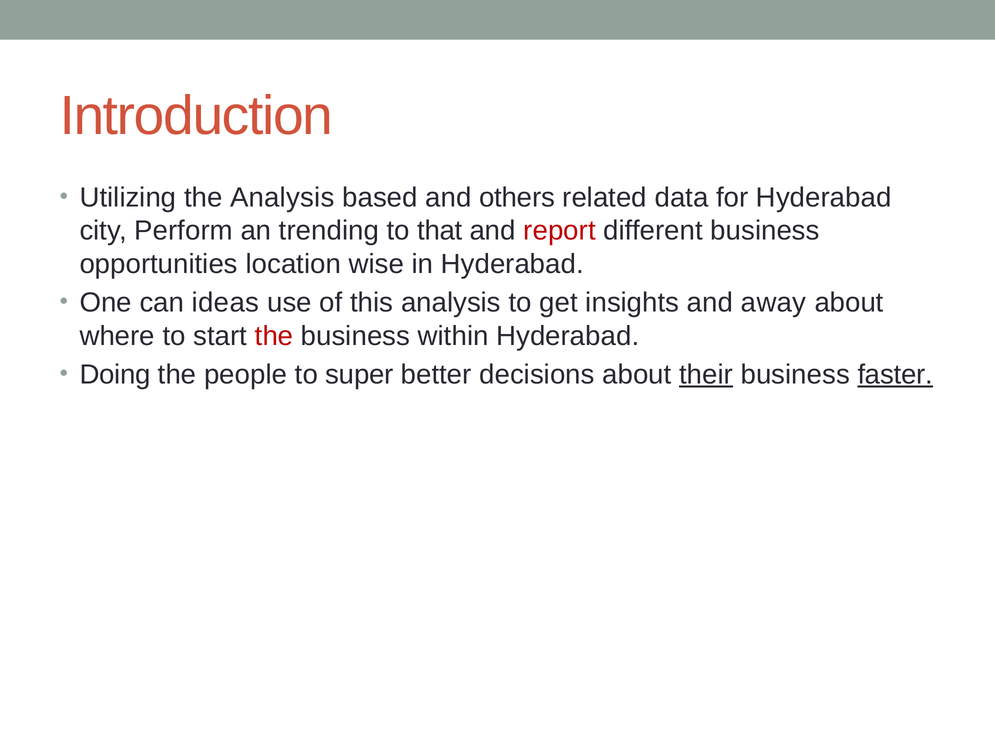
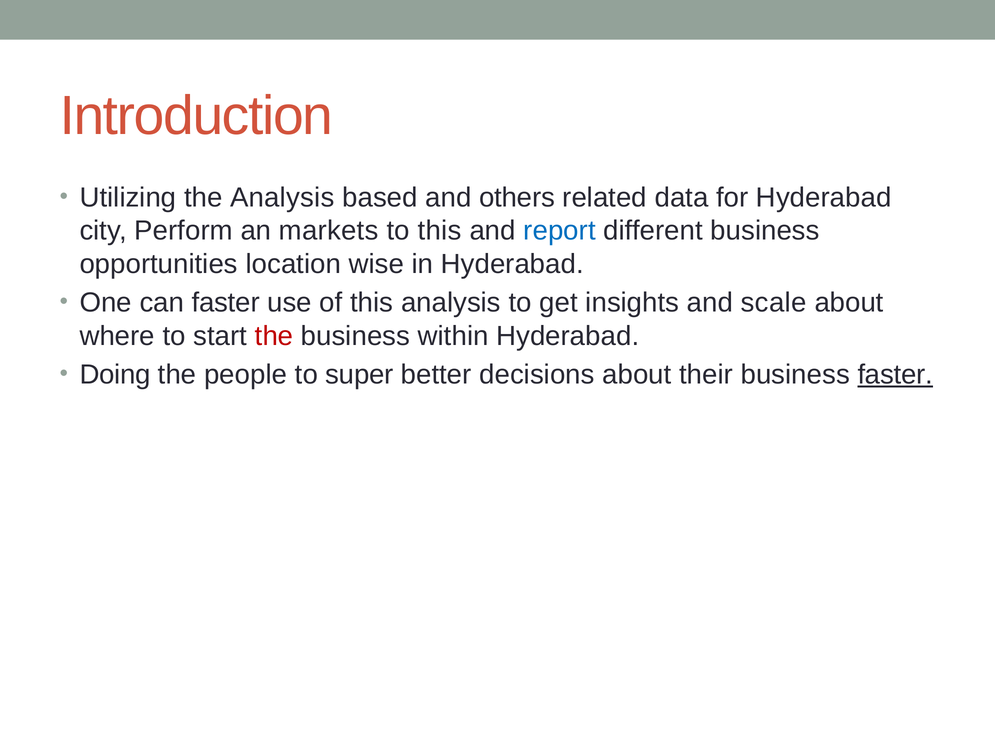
trending: trending -> markets
to that: that -> this
report colour: red -> blue
can ideas: ideas -> faster
away: away -> scale
their underline: present -> none
